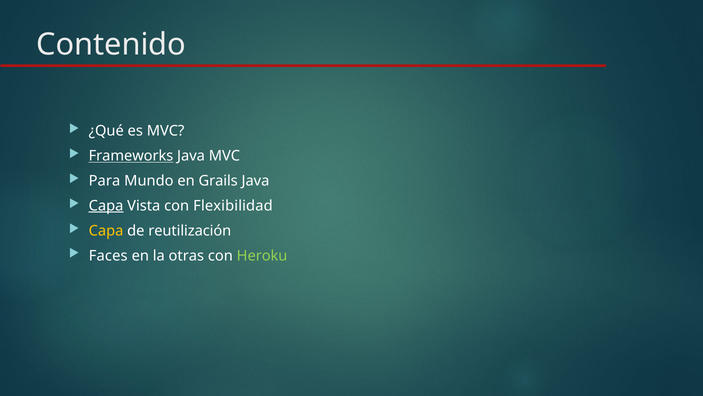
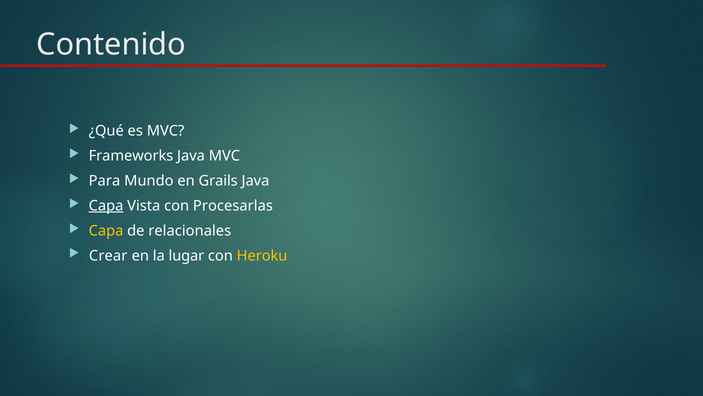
Frameworks underline: present -> none
Flexibilidad: Flexibilidad -> Procesarlas
reutilización: reutilización -> relacionales
Faces: Faces -> Crear
otras: otras -> lugar
Heroku colour: light green -> yellow
